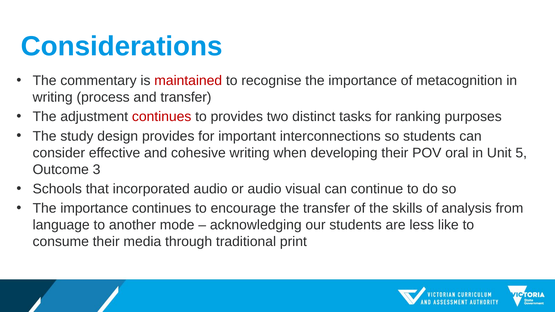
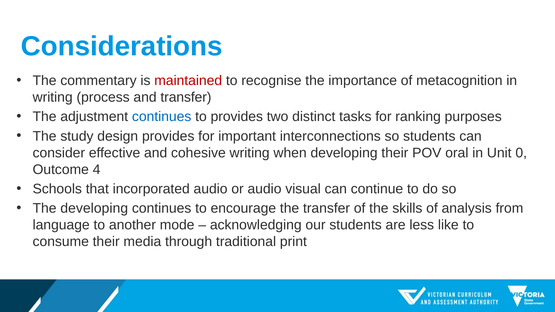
continues at (162, 117) colour: red -> blue
5: 5 -> 0
3: 3 -> 4
importance at (94, 208): importance -> developing
